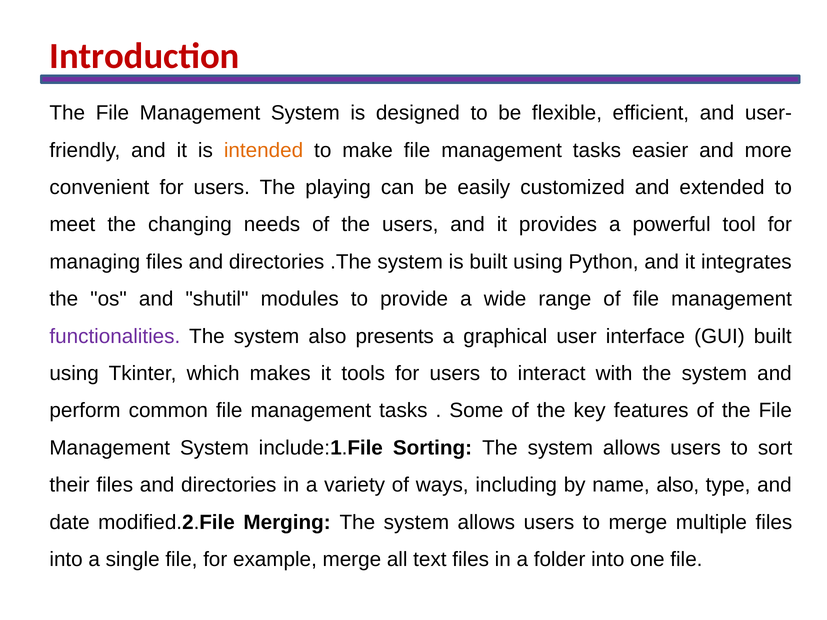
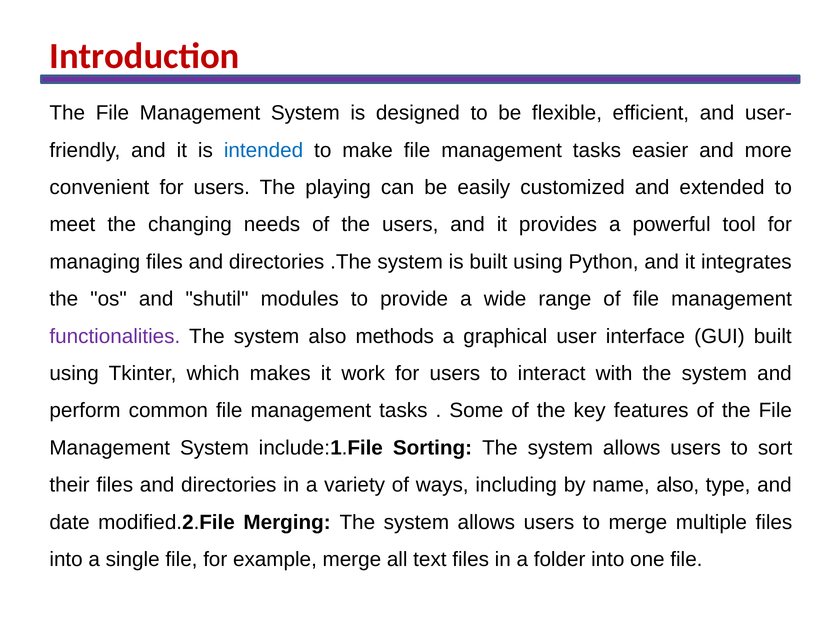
intended colour: orange -> blue
presents: presents -> methods
tools: tools -> work
